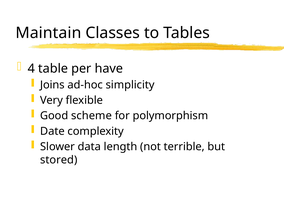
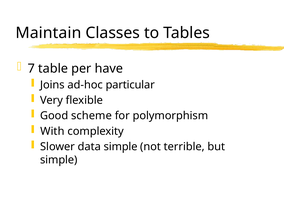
4: 4 -> 7
simplicity: simplicity -> particular
Date: Date -> With
data length: length -> simple
stored at (59, 160): stored -> simple
